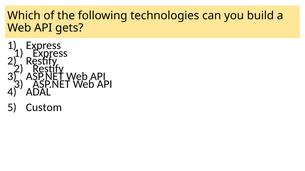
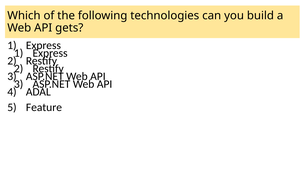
Custom: Custom -> Feature
